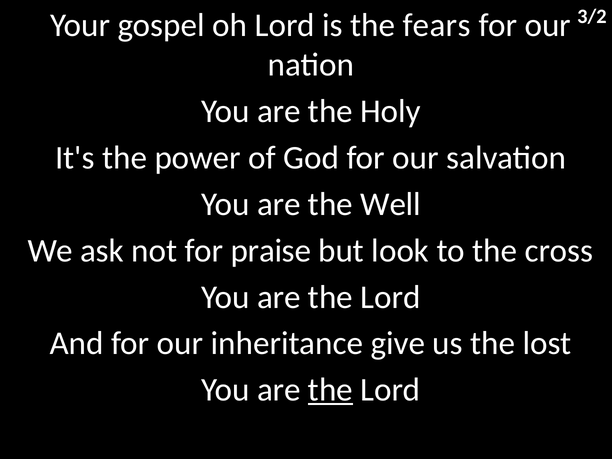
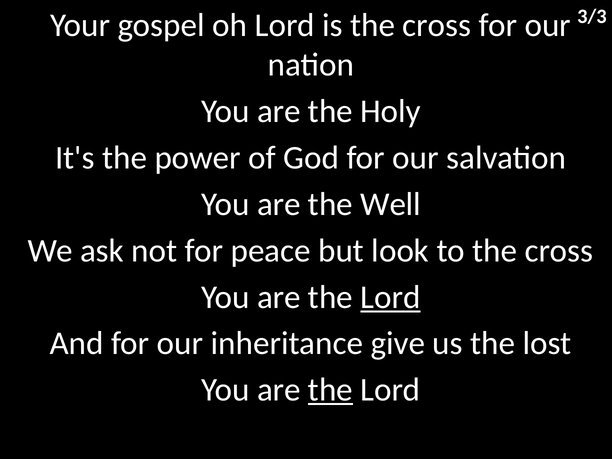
3/2: 3/2 -> 3/3
is the fears: fears -> cross
praise: praise -> peace
Lord at (390, 297) underline: none -> present
